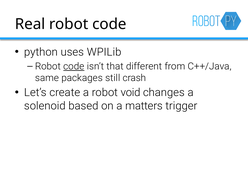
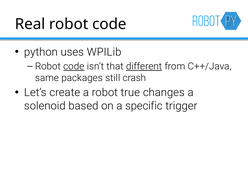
different underline: none -> present
void: void -> true
matters: matters -> specific
